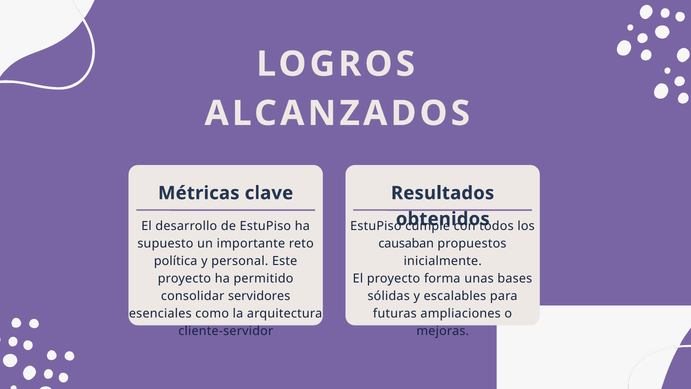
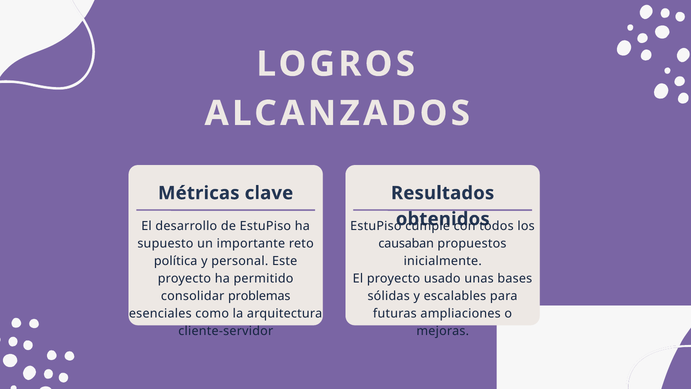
forma: forma -> usado
servidores: servidores -> problemas
